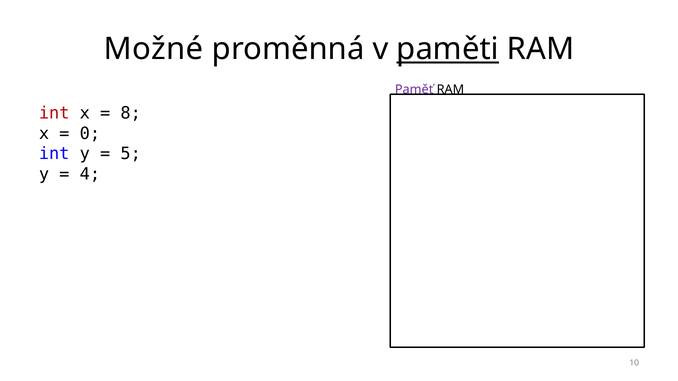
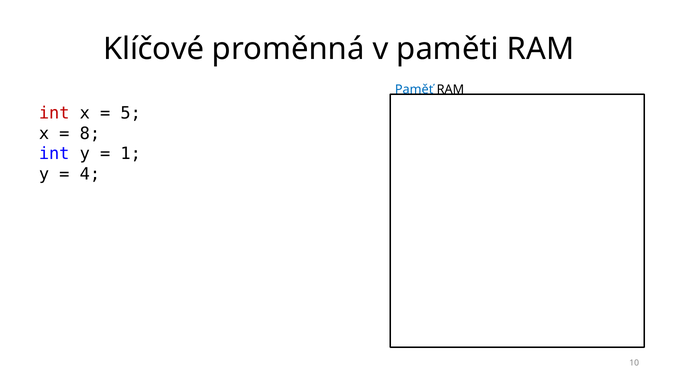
Možné: Možné -> Klíčové
paměti underline: present -> none
Paměť colour: purple -> blue
8: 8 -> 5
0: 0 -> 8
5: 5 -> 1
